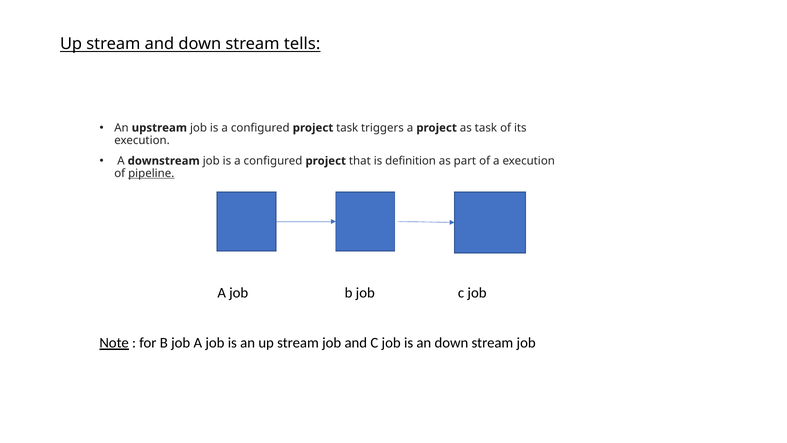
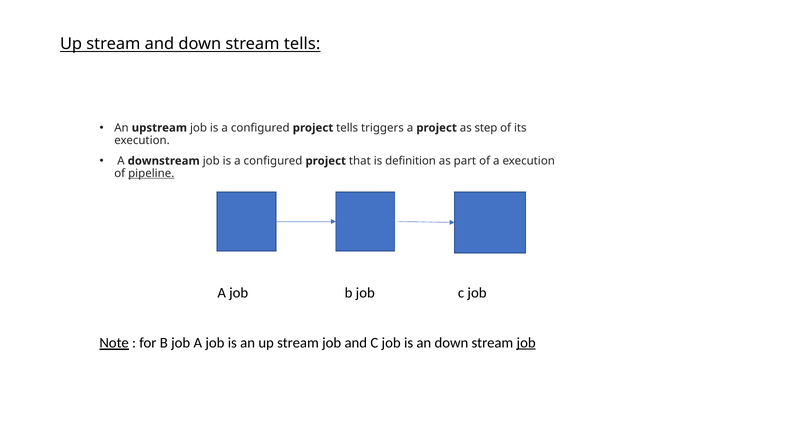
project task: task -> tells
as task: task -> step
job at (526, 343) underline: none -> present
